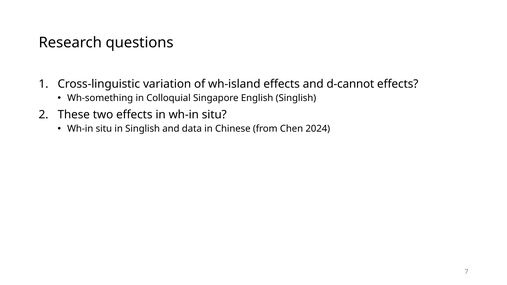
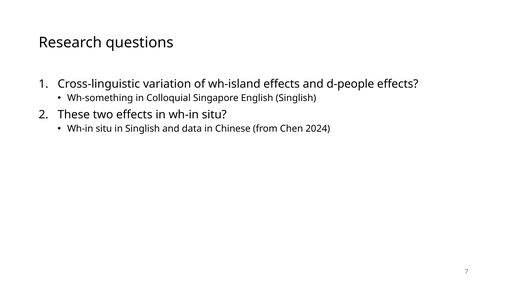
d-cannot: d-cannot -> d-people
